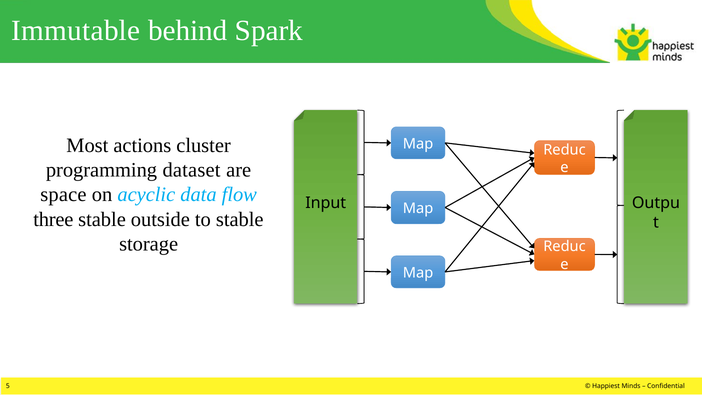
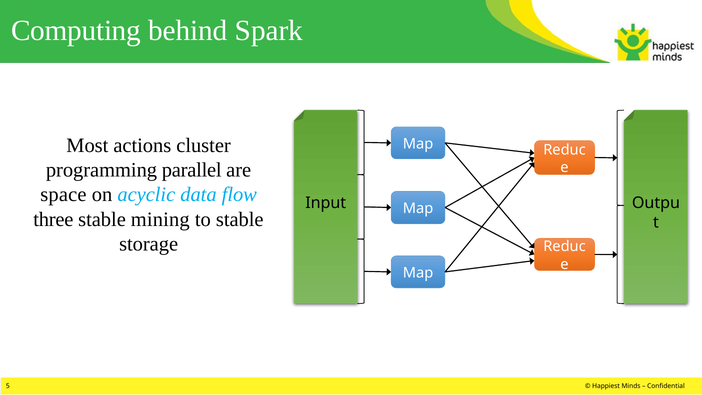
Immutable: Immutable -> Computing
dataset: dataset -> parallel
outside: outside -> mining
